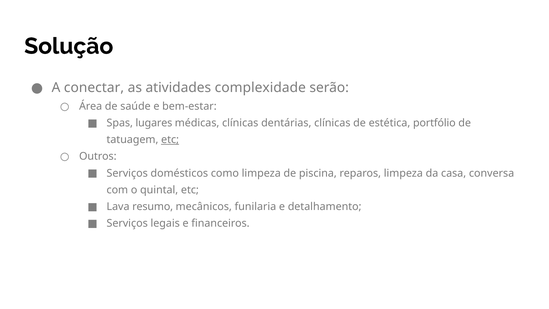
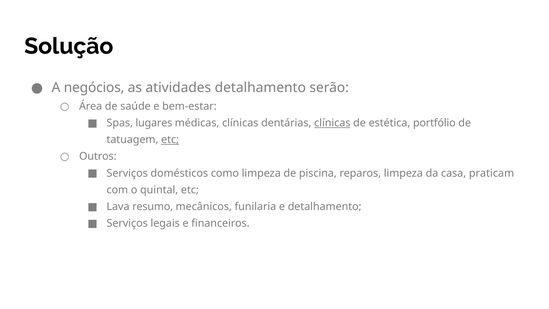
conectar: conectar -> negócios
atividades complexidade: complexidade -> detalhamento
clínicas at (332, 123) underline: none -> present
conversa: conversa -> praticam
